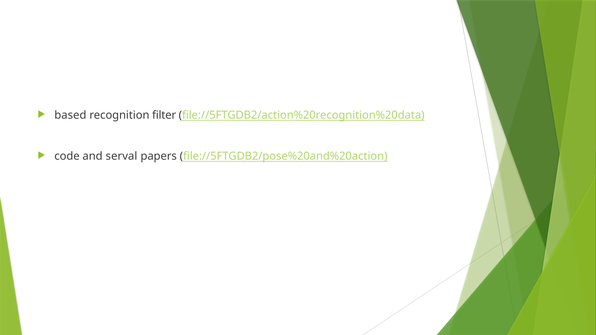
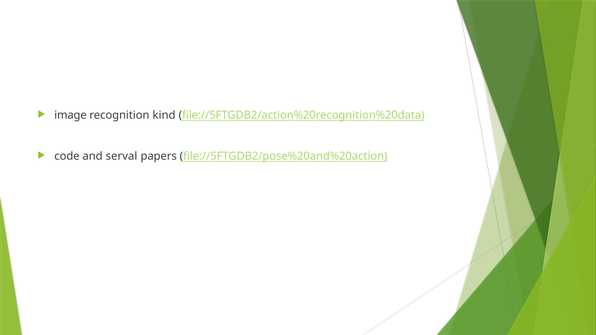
based: based -> image
filter: filter -> kind
